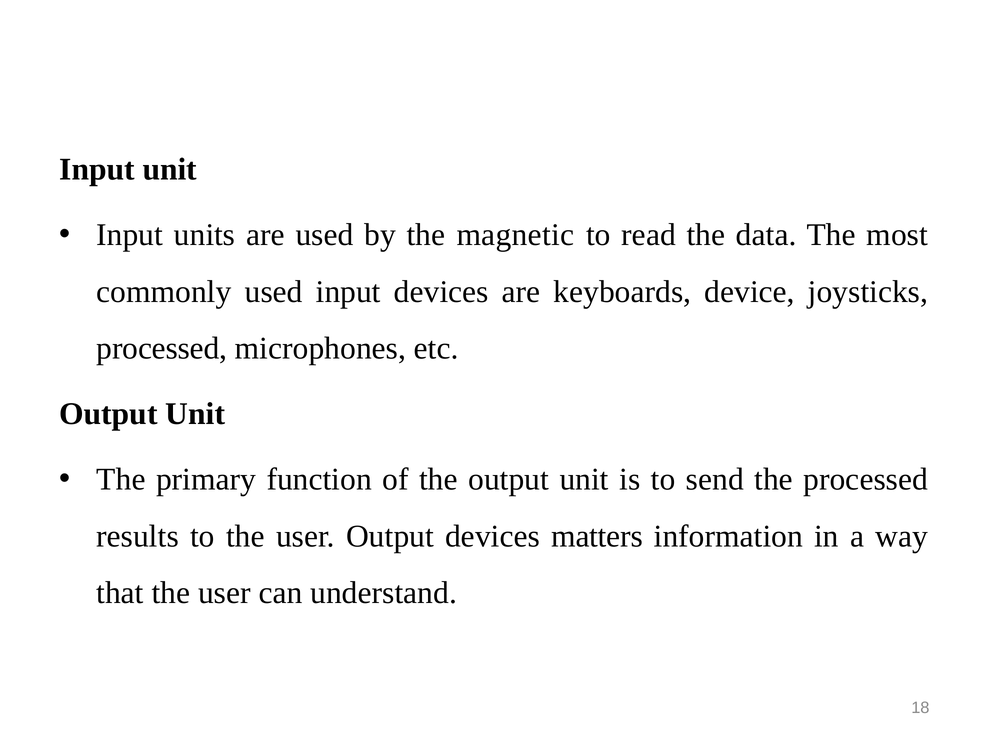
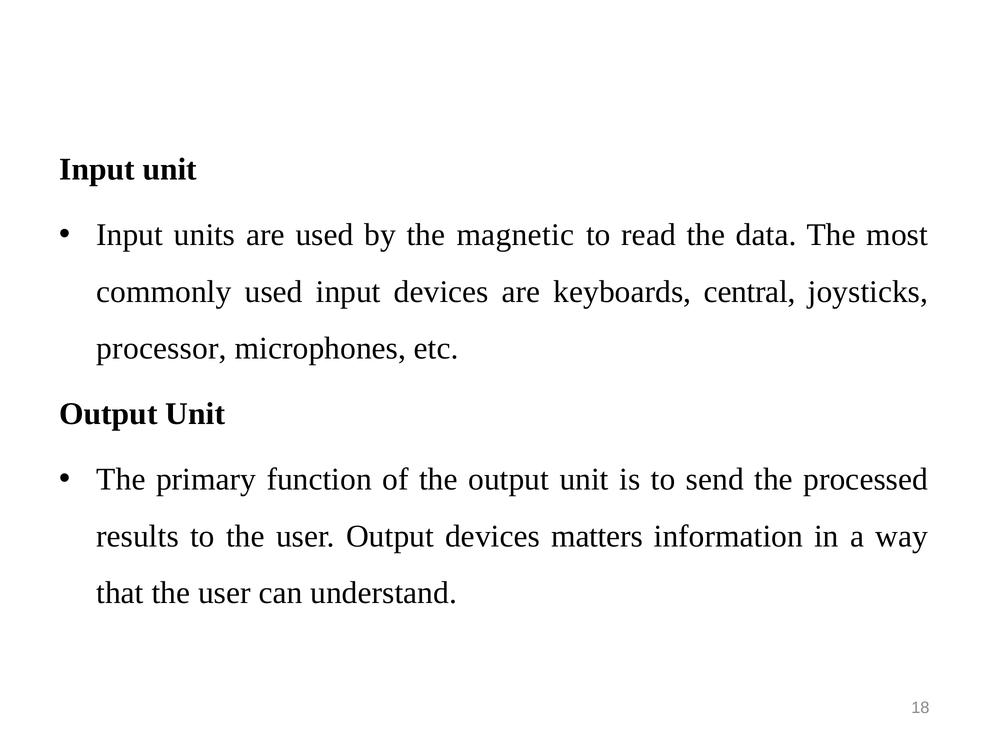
device: device -> central
processed at (162, 349): processed -> processor
